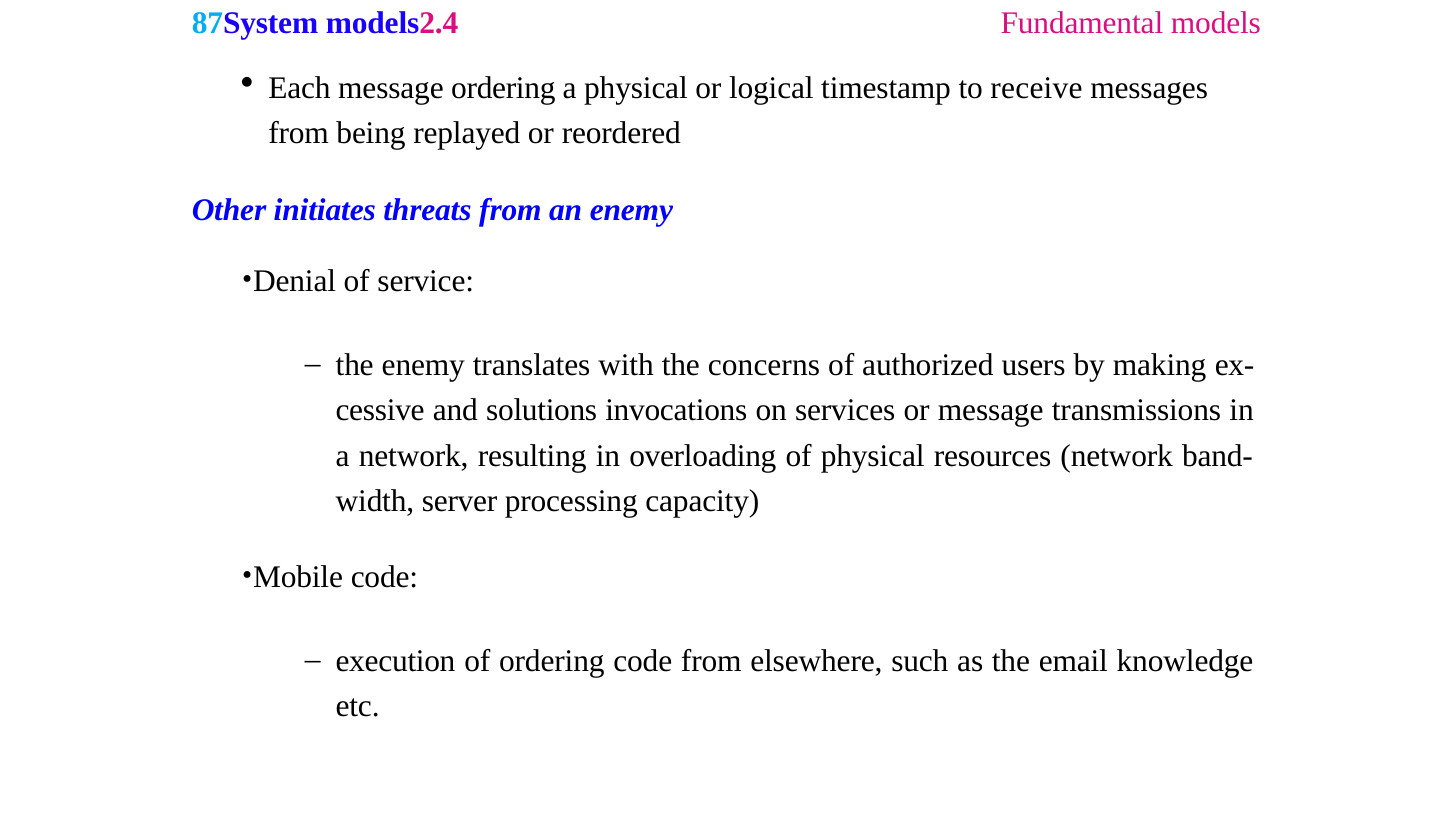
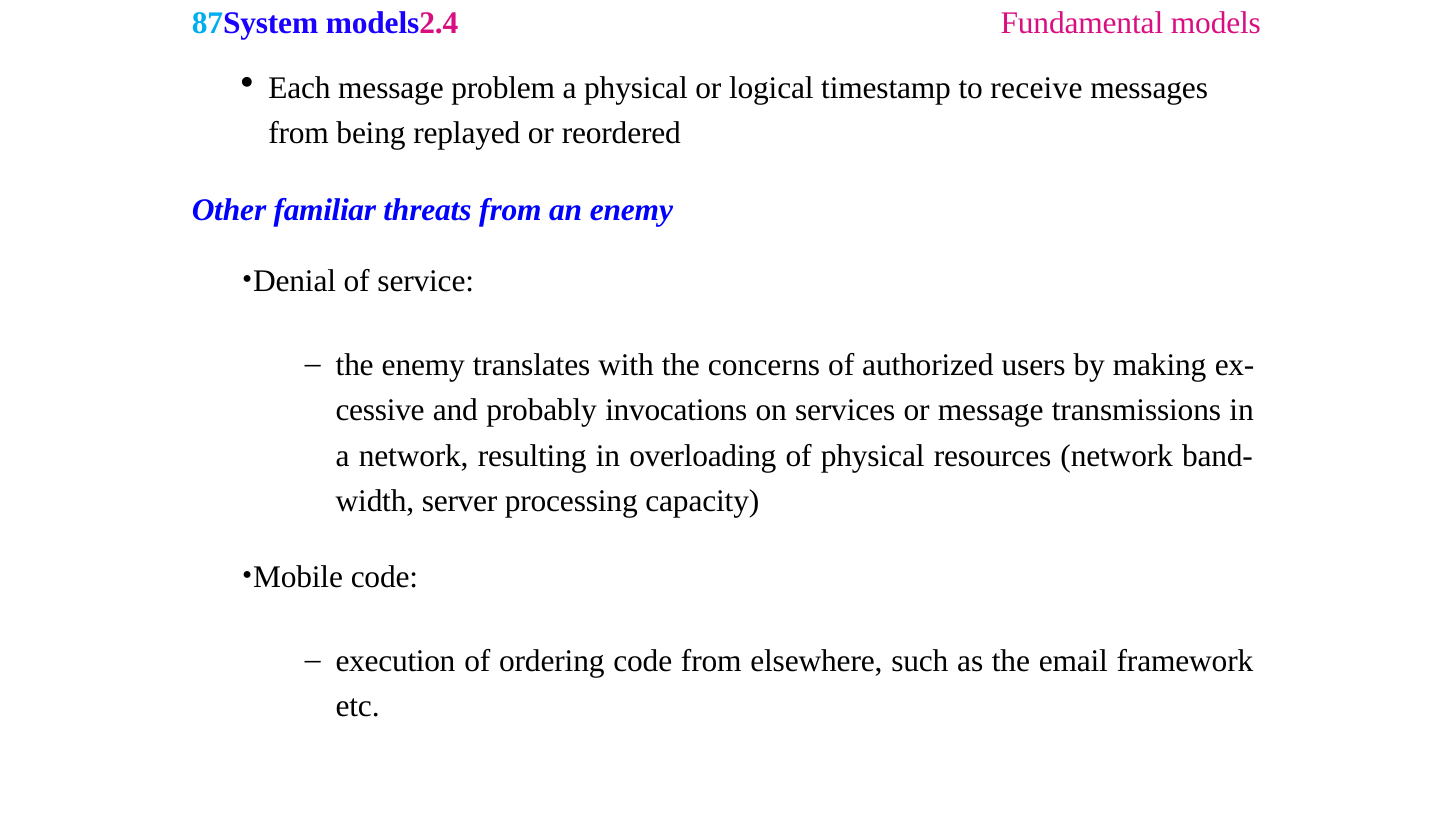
message ordering: ordering -> problem
initiates: initiates -> familiar
solutions: solutions -> probably
knowledge: knowledge -> framework
